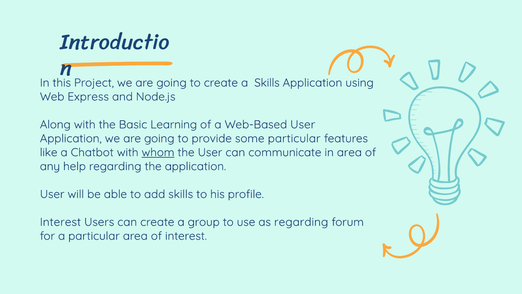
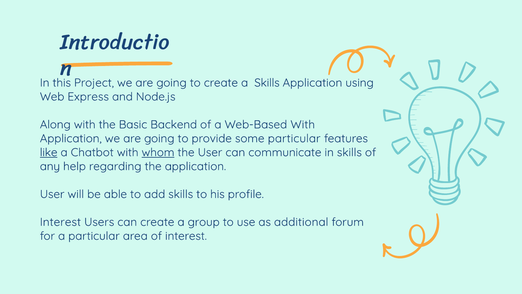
Learning: Learning -> Backend
Web-Based User: User -> With
like underline: none -> present
in area: area -> skills
as regarding: regarding -> additional
